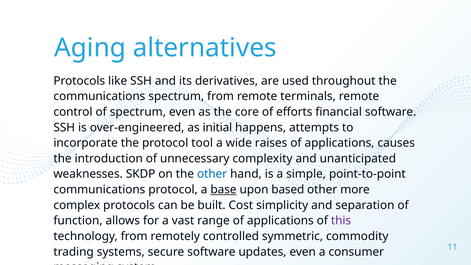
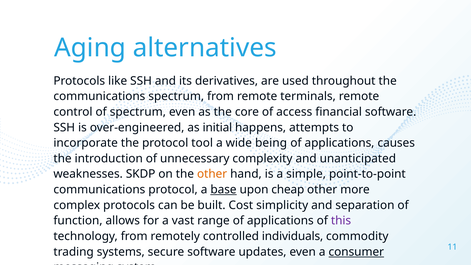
efforts: efforts -> access
raises: raises -> being
other at (212, 174) colour: blue -> orange
based: based -> cheap
symmetric: symmetric -> individuals
consumer underline: none -> present
